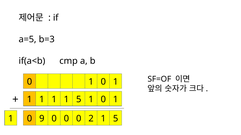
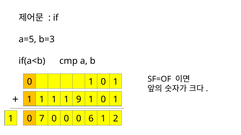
1 1 5: 5 -> 9
9: 9 -> 7
2: 2 -> 6
5 at (116, 119): 5 -> 2
